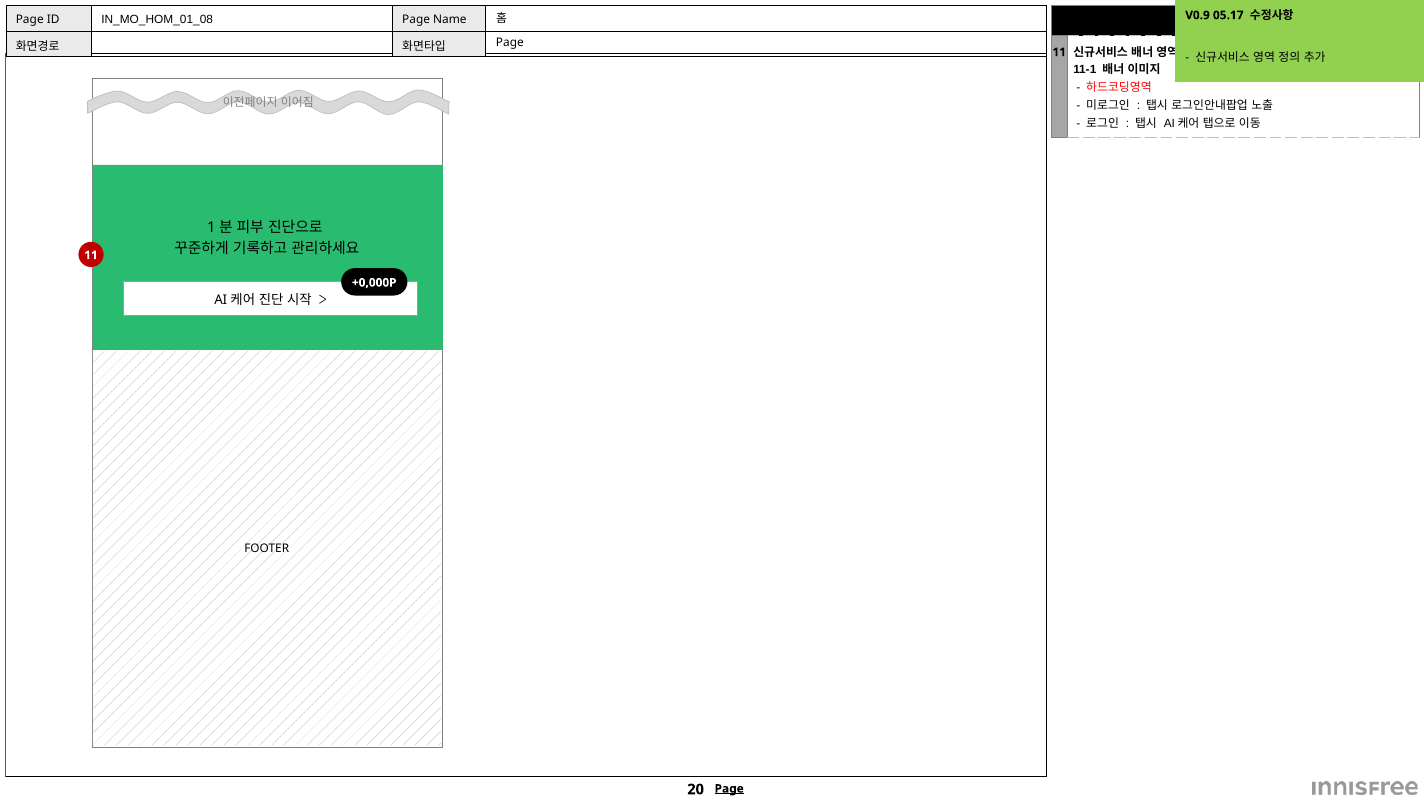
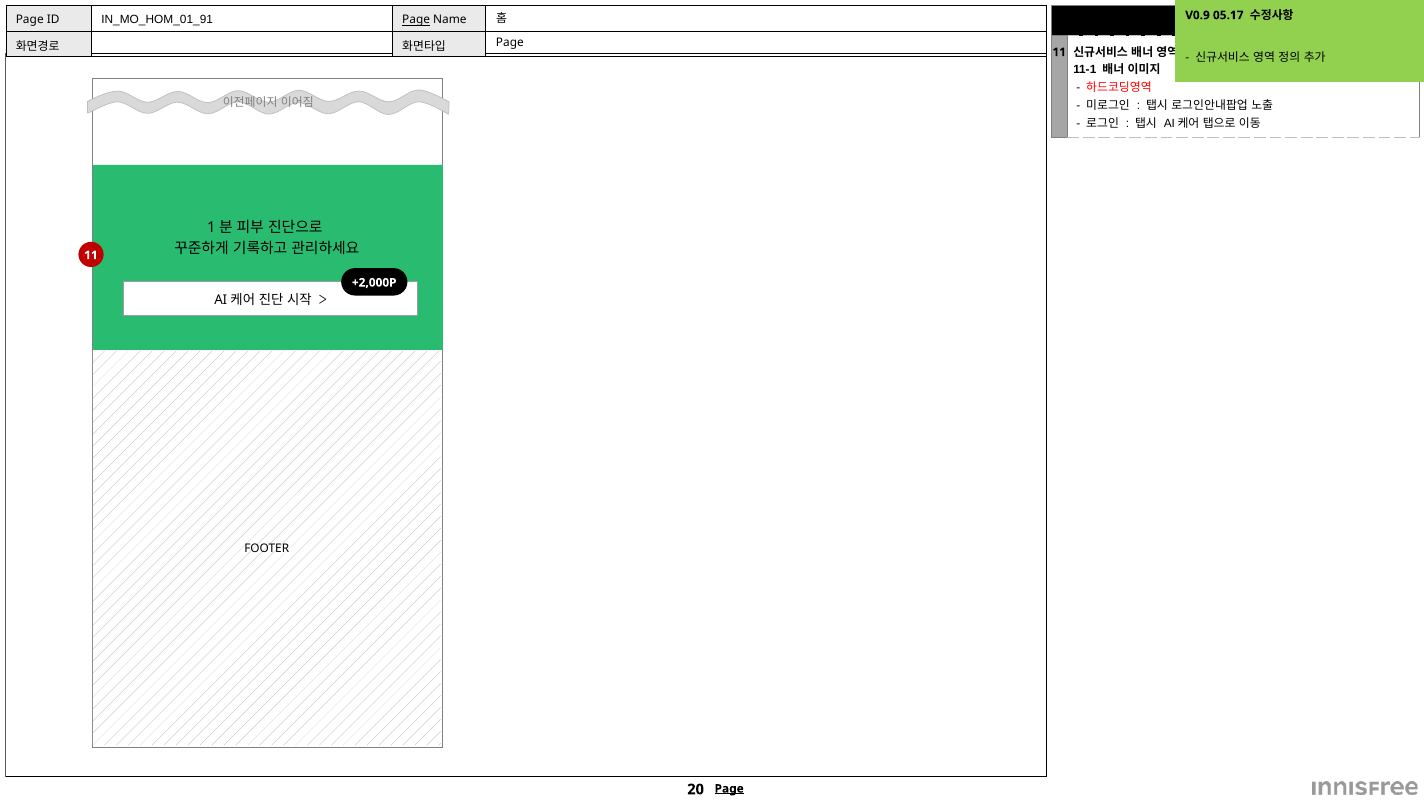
IN_MO_HOM_01_08: IN_MO_HOM_01_08 -> IN_MO_HOM_01_91
Page at (416, 20) underline: none -> present
+0,000P: +0,000P -> +2,000P
